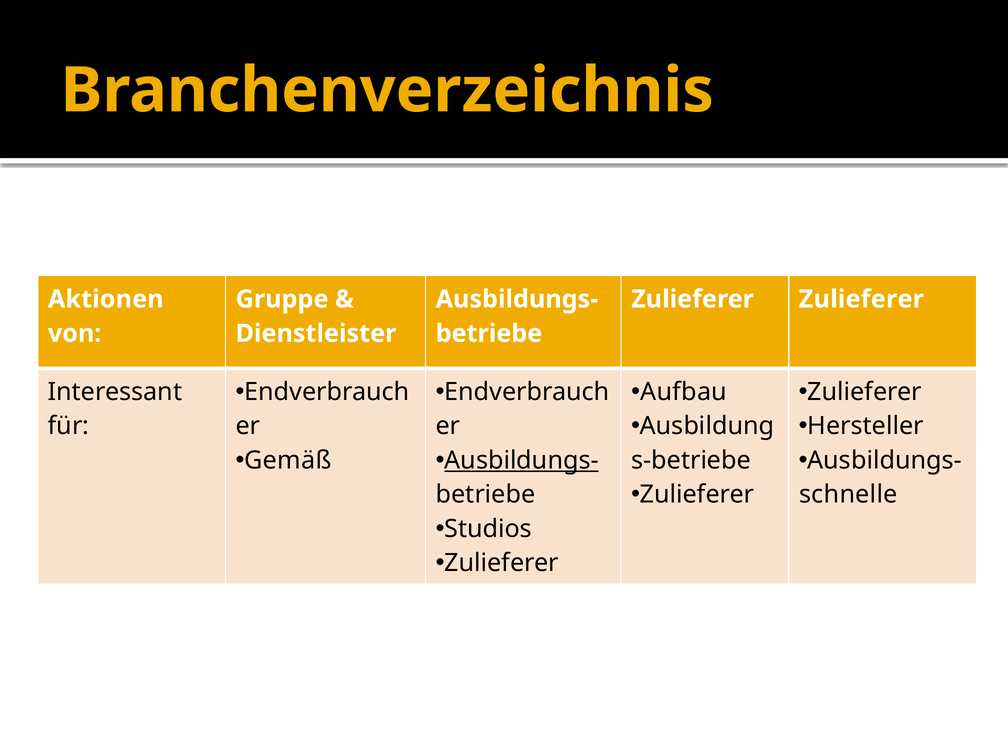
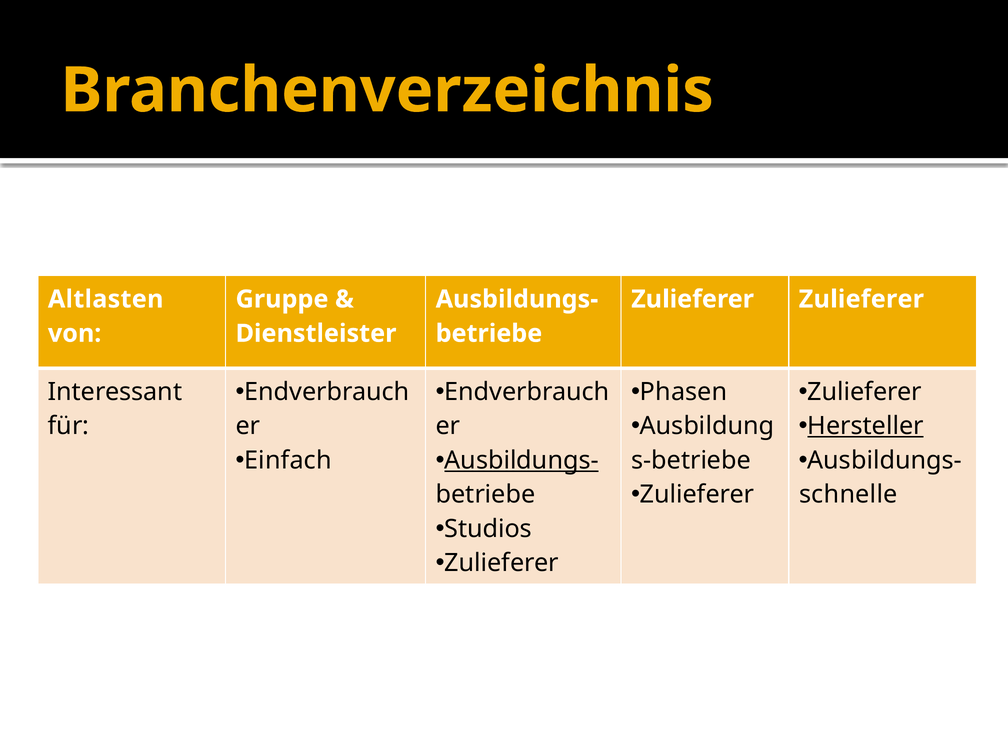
Aktionen: Aktionen -> Altlasten
Aufbau: Aufbau -> Phasen
Hersteller underline: none -> present
Gemäß: Gemäß -> Einfach
